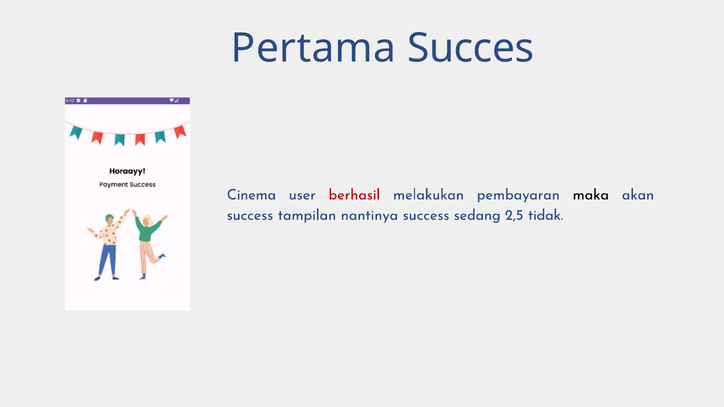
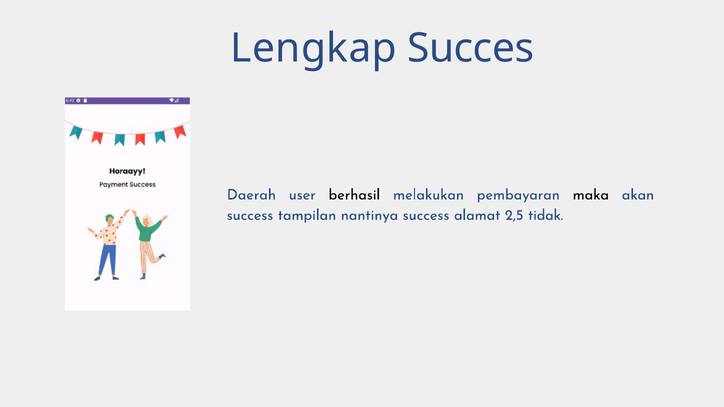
Pertama: Pertama -> Lengkap
Cinema: Cinema -> Daerah
berhasil colour: red -> black
sedang: sedang -> alamat
